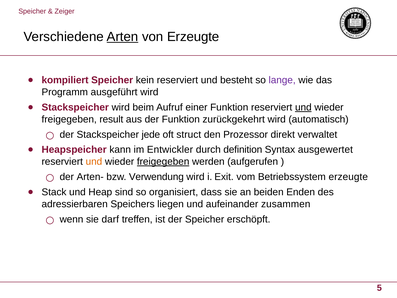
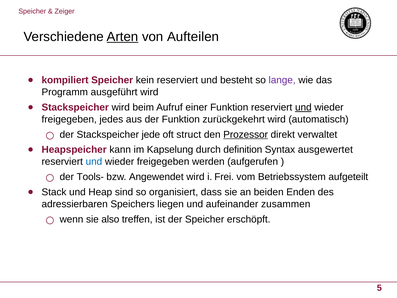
von Erzeugte: Erzeugte -> Aufteilen
result: result -> jedes
Prozessor underline: none -> present
Entwickler: Entwickler -> Kapselung
und at (94, 161) colour: orange -> blue
freigegeben at (163, 161) underline: present -> none
Arten-: Arten- -> Tools-
Verwendung: Verwendung -> Angewendet
Exit: Exit -> Frei
Betriebssystem erzeugte: erzeugte -> aufgeteilt
darf: darf -> also
